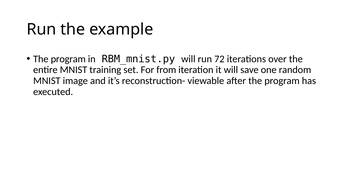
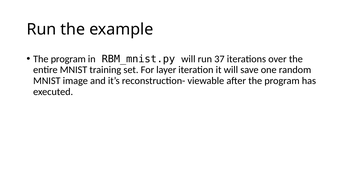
72: 72 -> 37
from: from -> layer
